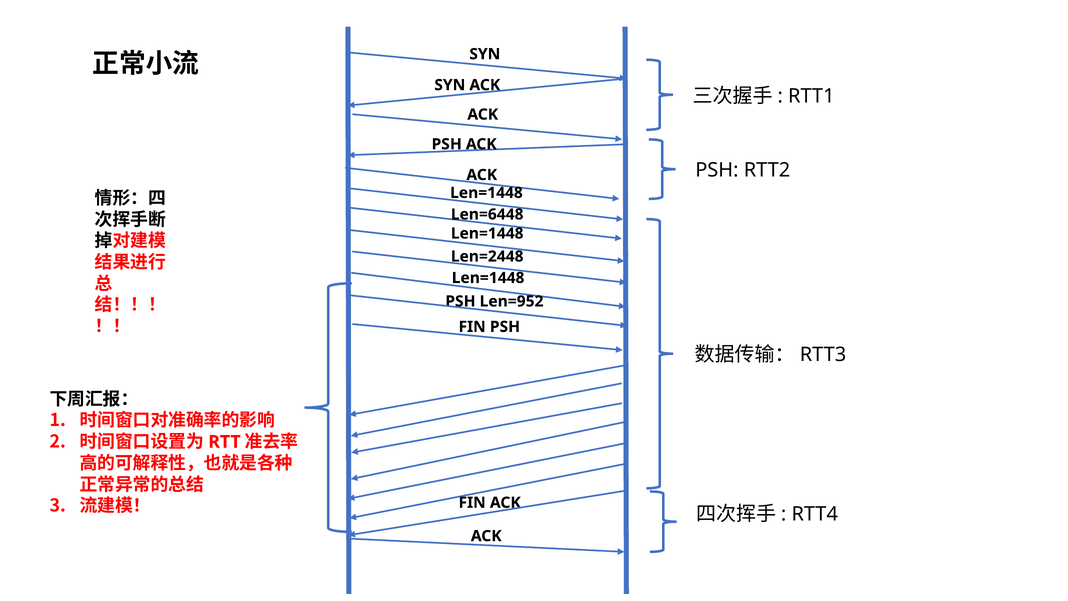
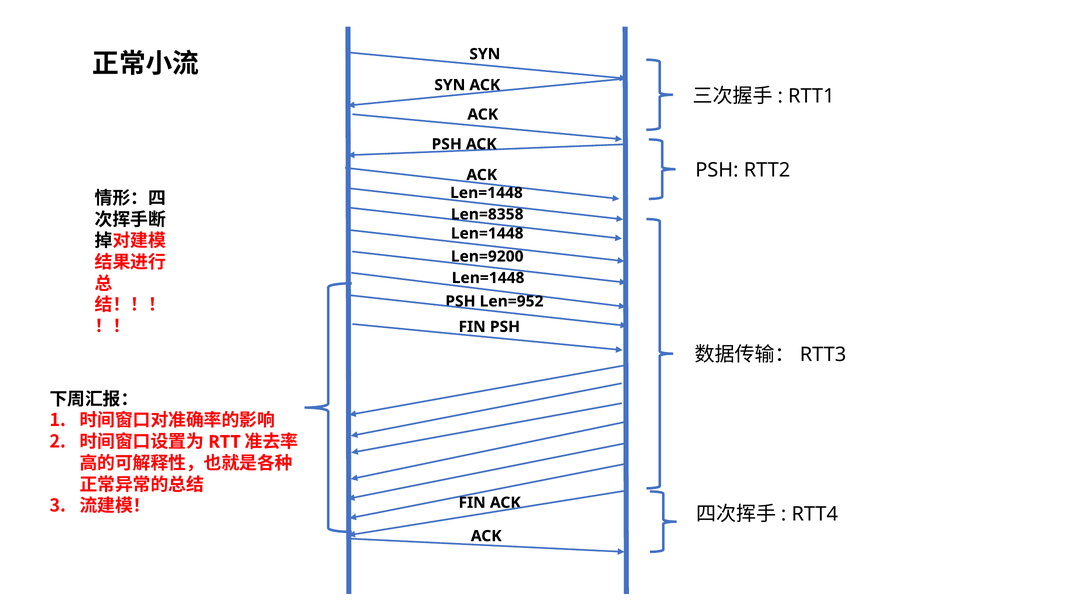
Len=6448: Len=6448 -> Len=8358
Len=2448: Len=2448 -> Len=9200
